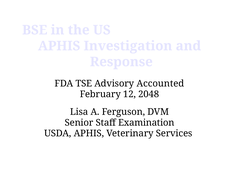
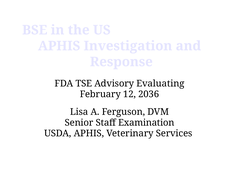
Accounted: Accounted -> Evaluating
2048: 2048 -> 2036
